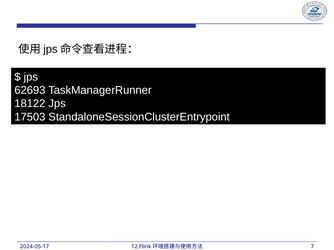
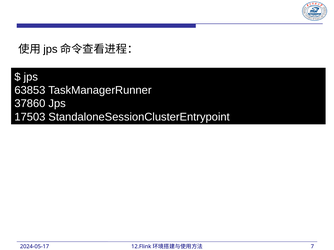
62693: 62693 -> 63853
18122: 18122 -> 37860
